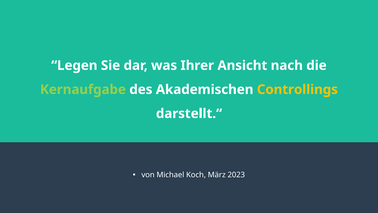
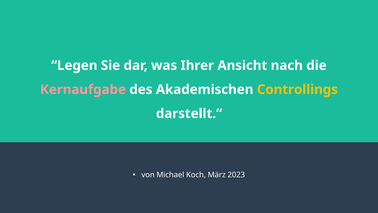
Kernaufgabe colour: light green -> pink
